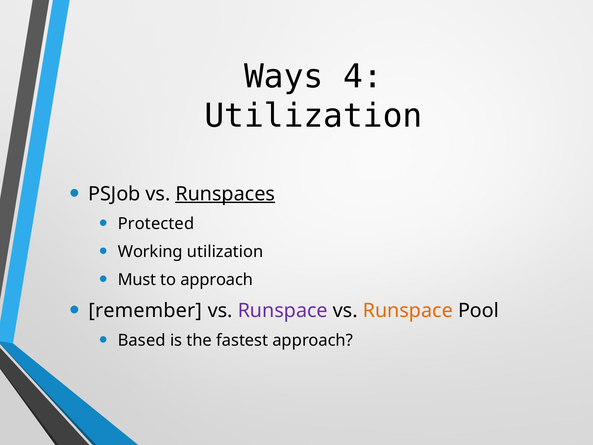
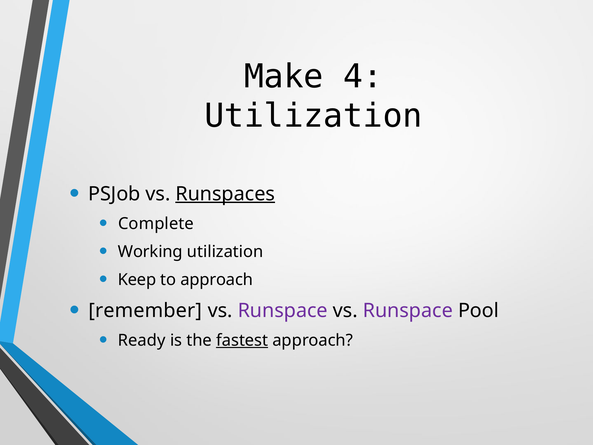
Ways: Ways -> Make
Protected: Protected -> Complete
Must: Must -> Keep
Runspace at (408, 310) colour: orange -> purple
Based: Based -> Ready
fastest underline: none -> present
